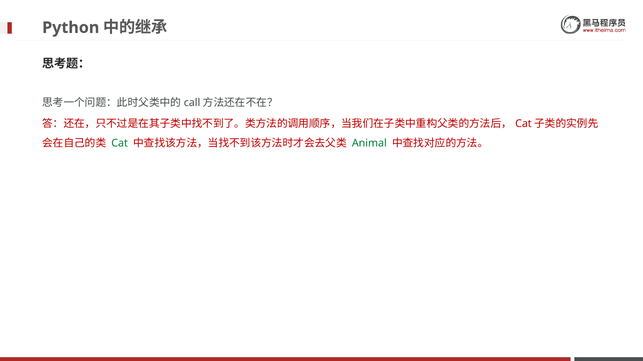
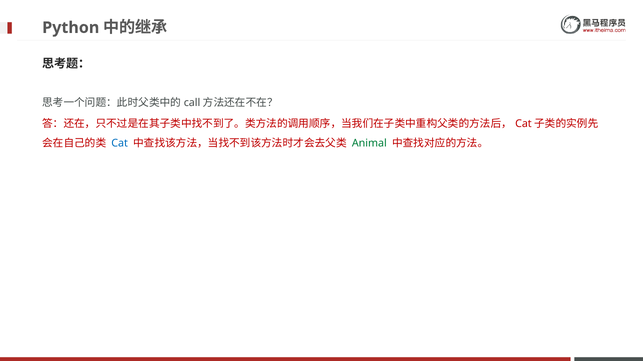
Cat colour: green -> blue
